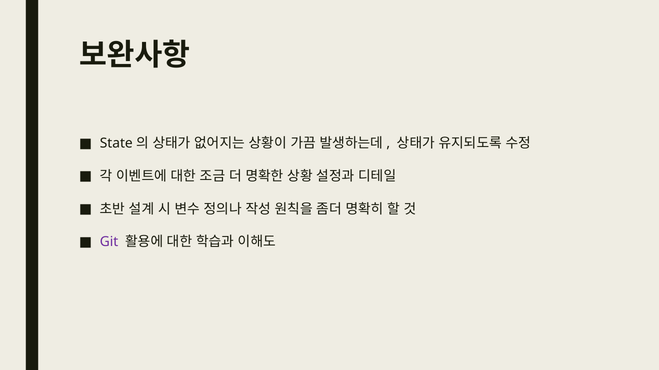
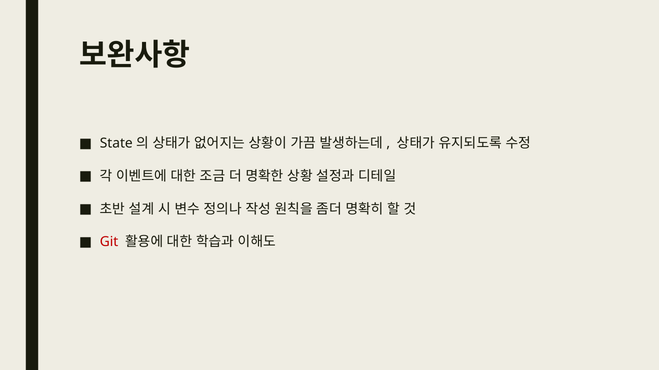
Git colour: purple -> red
